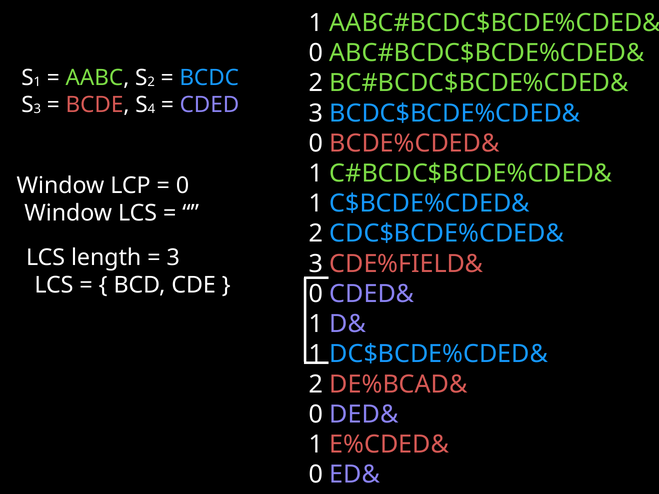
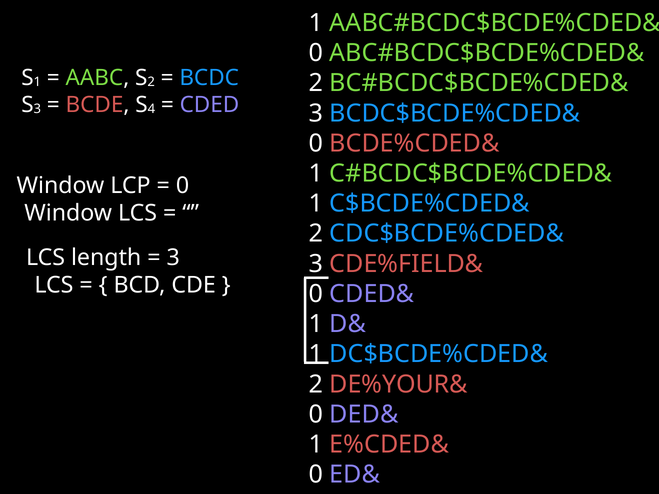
DE%BCAD&: DE%BCAD& -> DE%YOUR&
